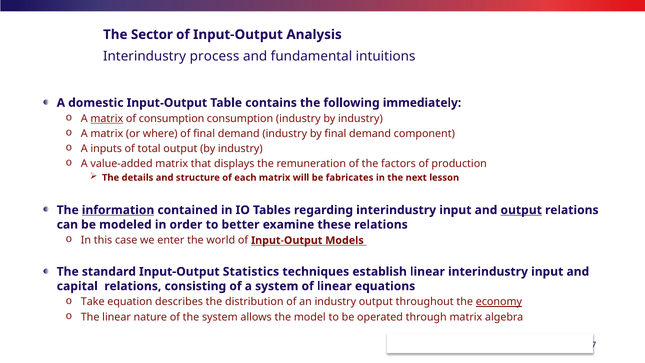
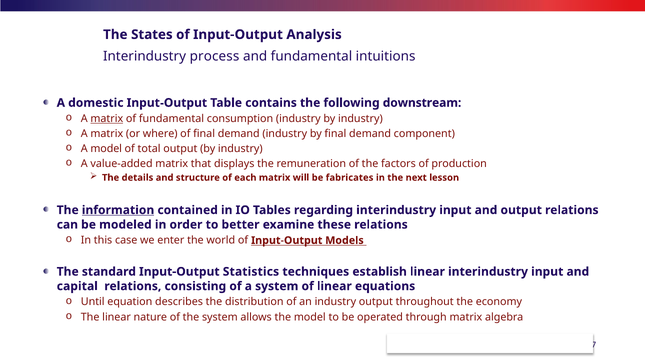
Sector: Sector -> States
immediately: immediately -> downstream
of consumption: consumption -> fundamental
A inputs: inputs -> model
output at (521, 210) underline: present -> none
Take: Take -> Until
economy underline: present -> none
